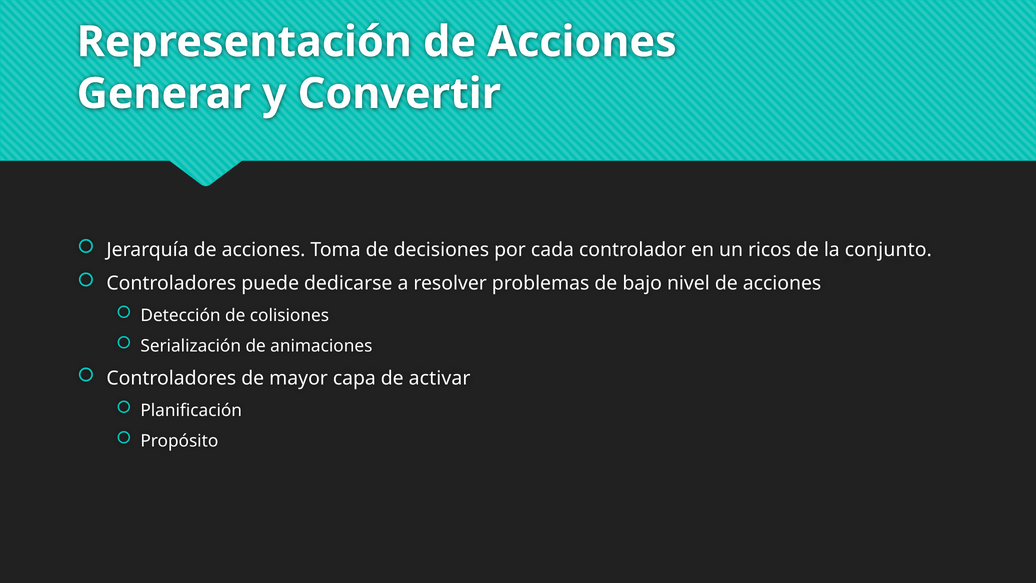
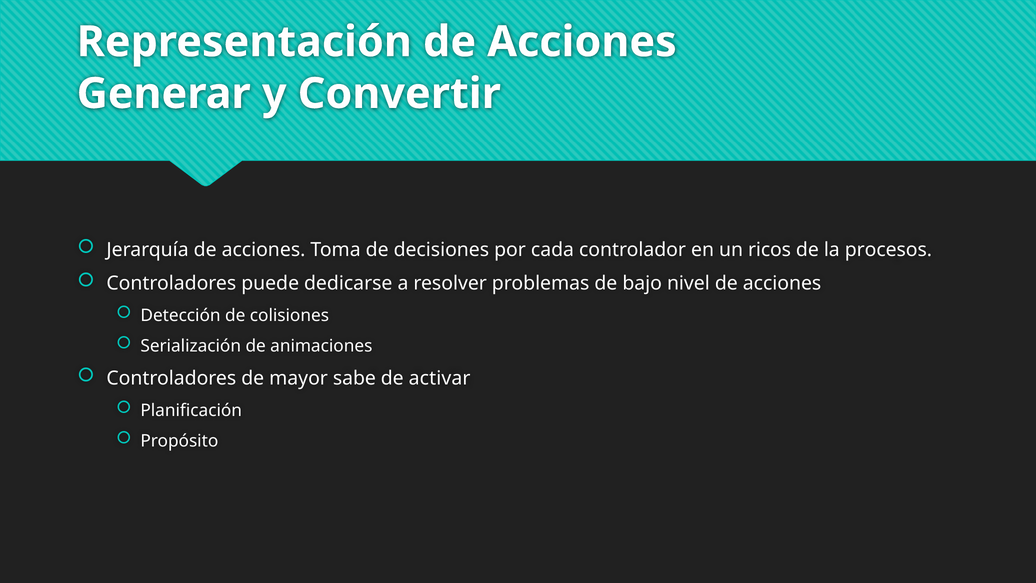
conjunto: conjunto -> procesos
capa: capa -> sabe
